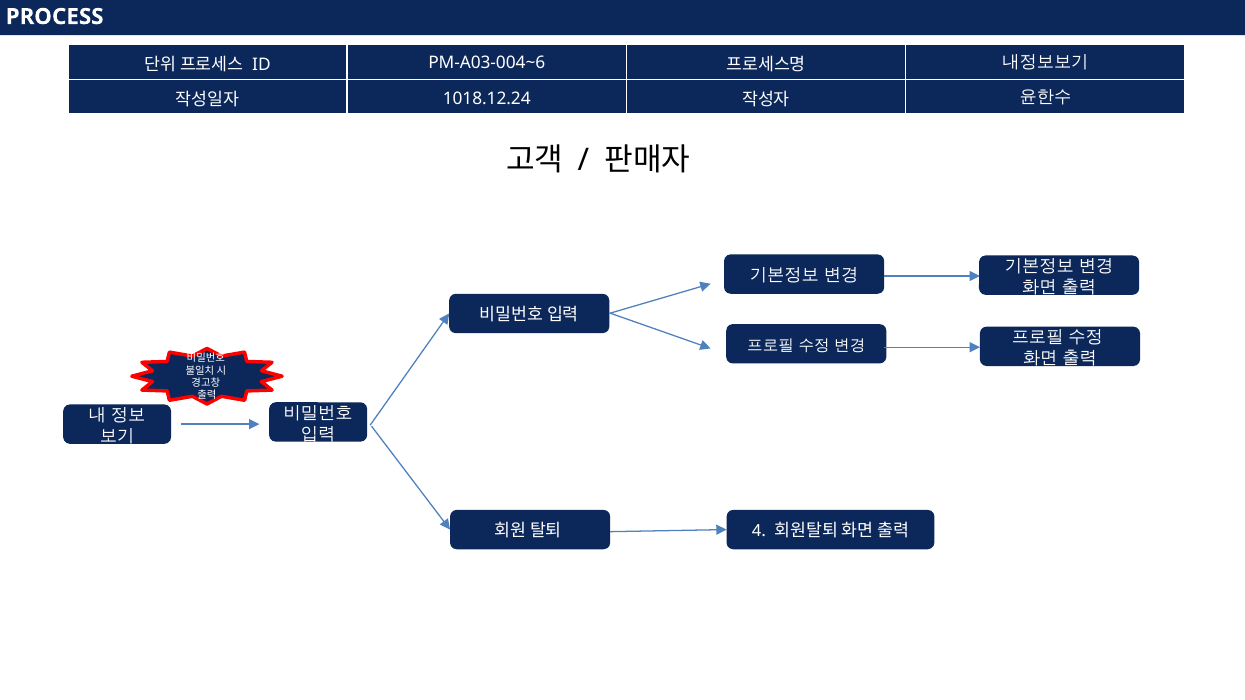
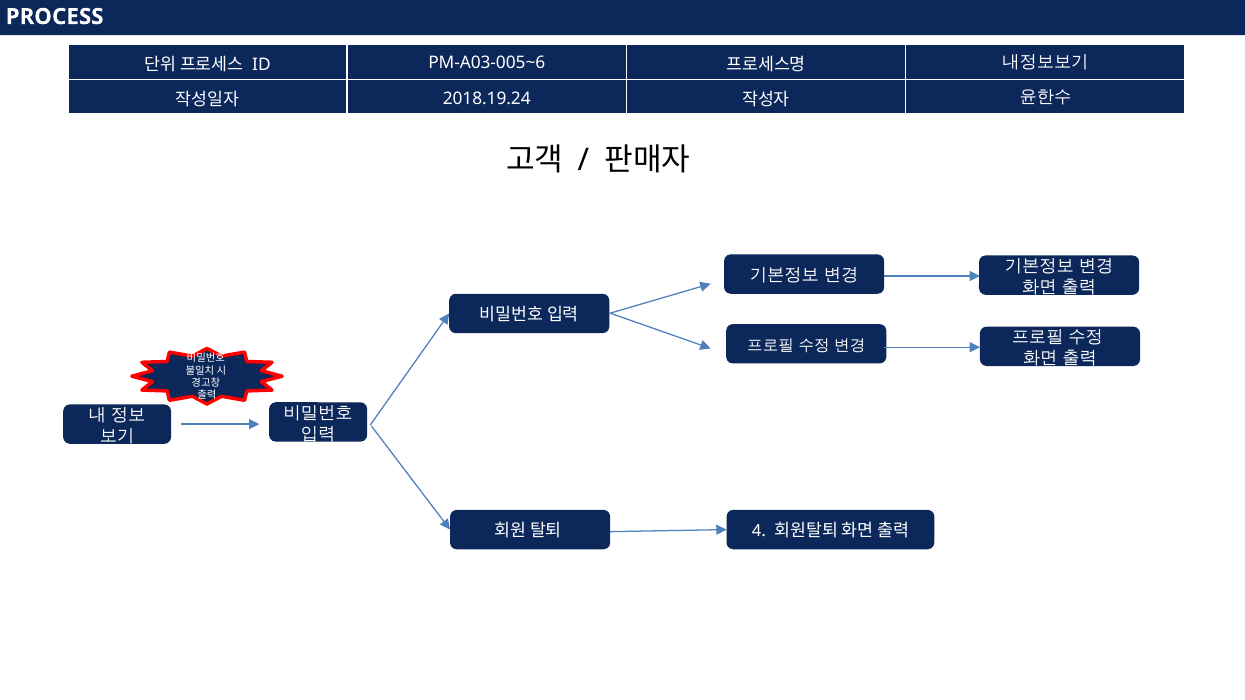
PM-A03-004~6: PM-A03-004~6 -> PM-A03-005~6
1018.12.24: 1018.12.24 -> 2018.19.24
